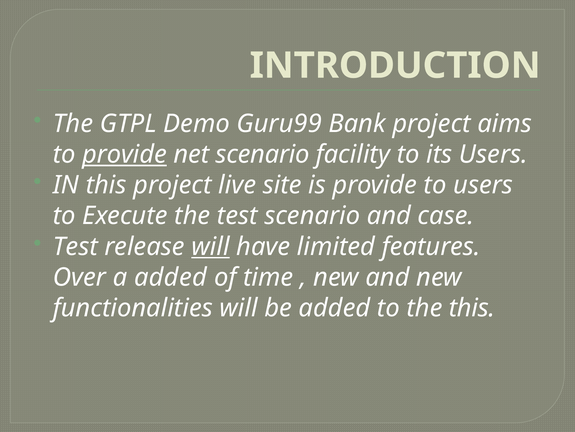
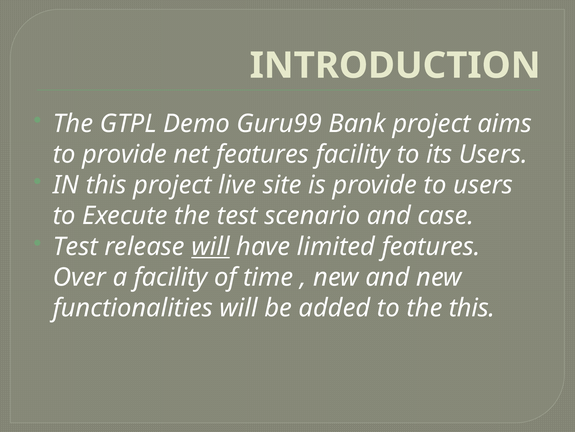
provide at (125, 154) underline: present -> none
net scenario: scenario -> features
a added: added -> facility
